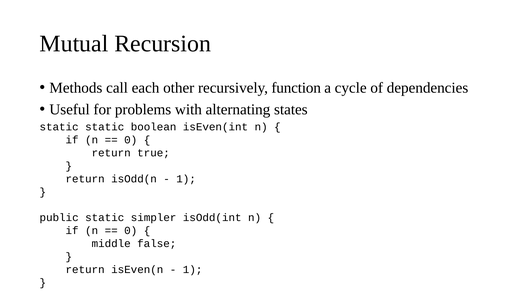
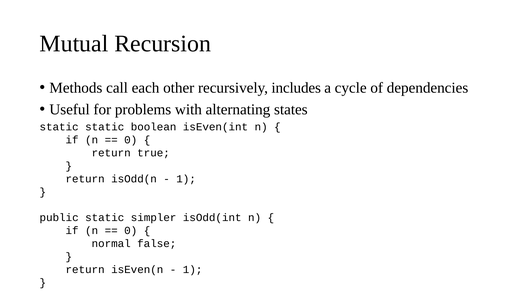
function: function -> includes
middle: middle -> normal
